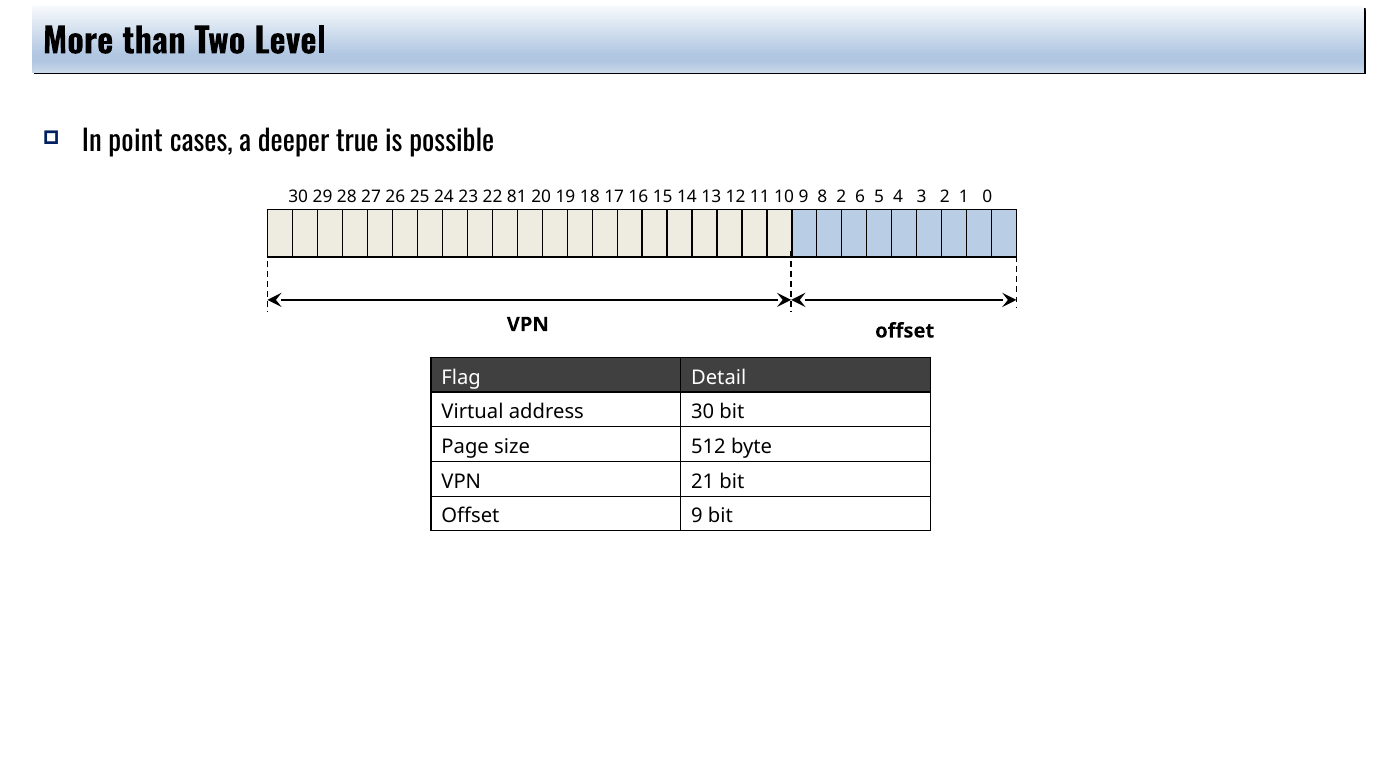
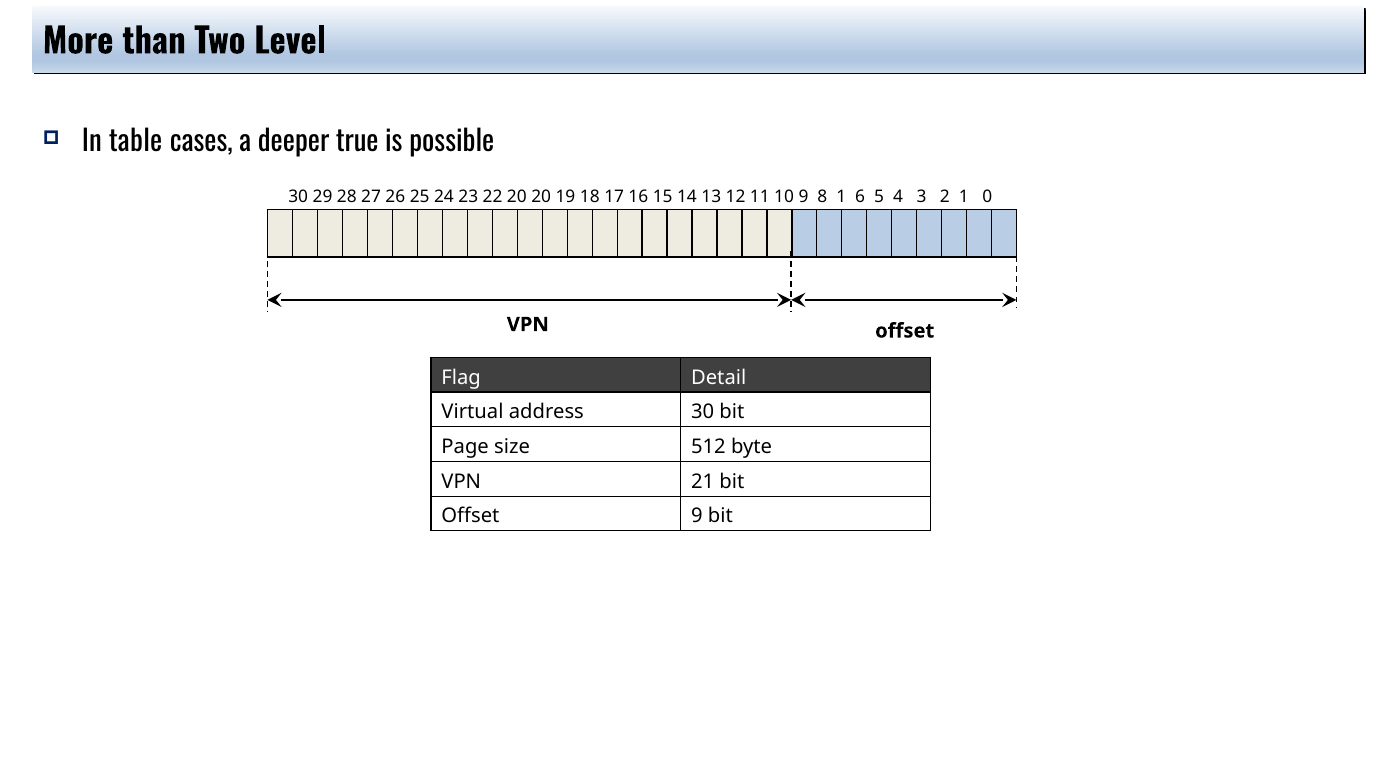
point: point -> table
22 81: 81 -> 20
8 2: 2 -> 1
